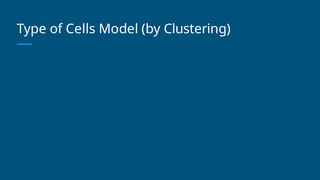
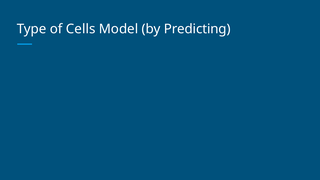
Clustering: Clustering -> Predicting
